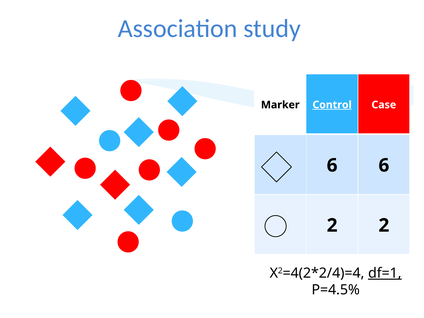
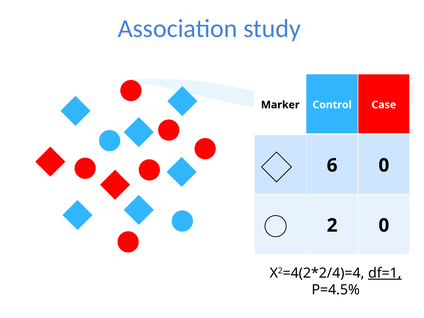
Control underline: present -> none
6 6: 6 -> 0
2 2: 2 -> 0
